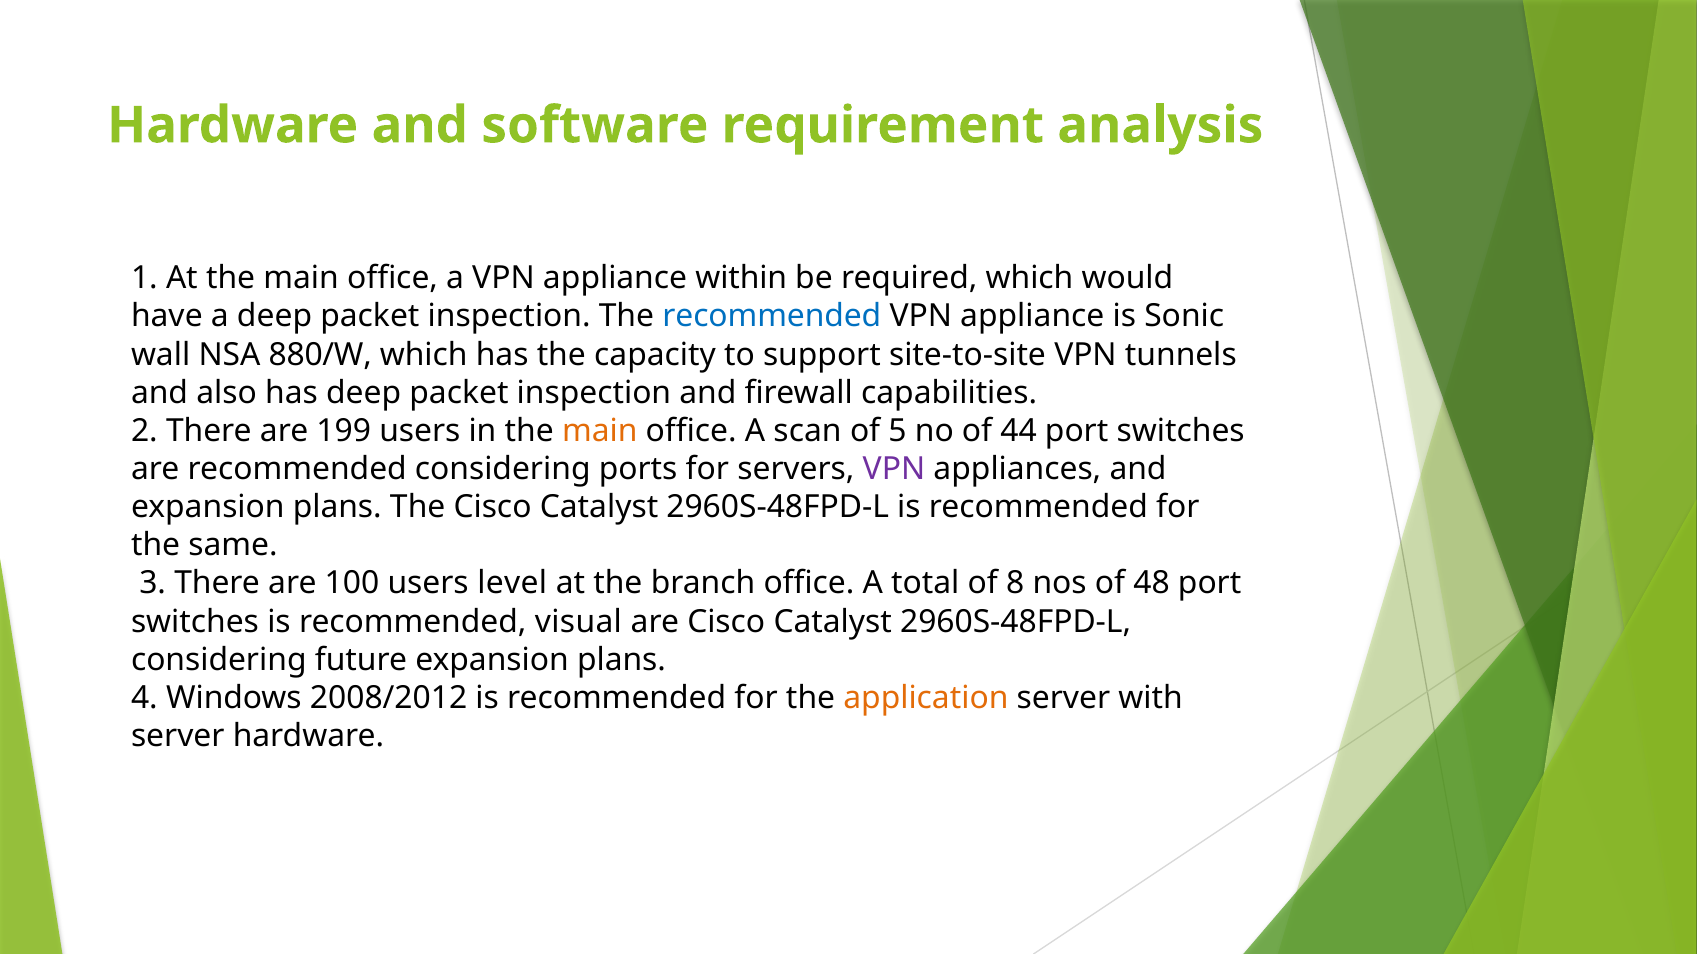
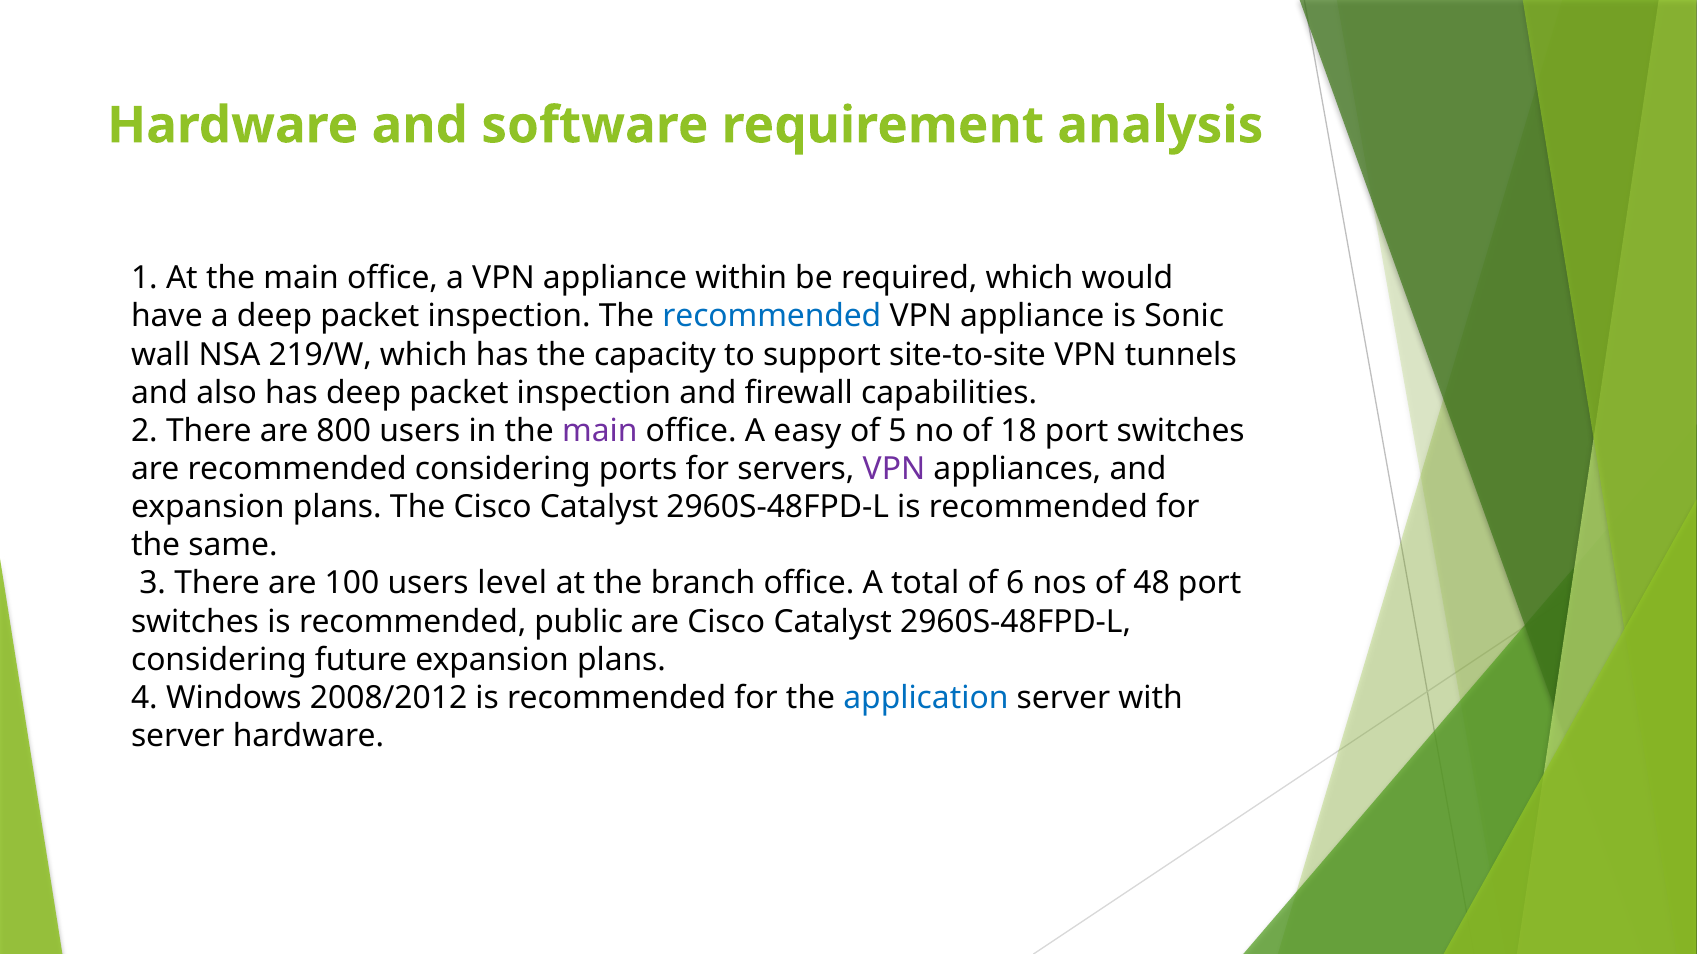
880/W: 880/W -> 219/W
199: 199 -> 800
main at (600, 431) colour: orange -> purple
scan: scan -> easy
44: 44 -> 18
8: 8 -> 6
visual: visual -> public
application colour: orange -> blue
